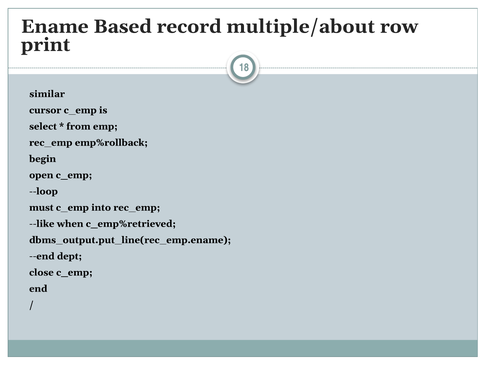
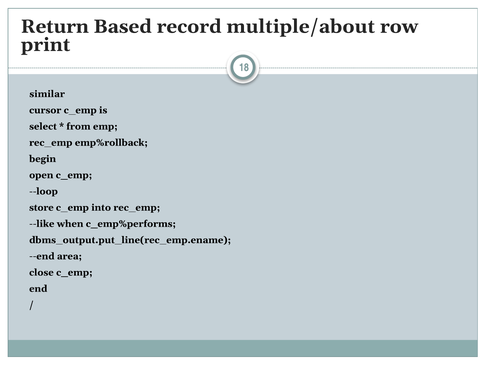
Ename: Ename -> Return
must: must -> store
c_emp%retrieved: c_emp%retrieved -> c_emp%performs
dept: dept -> area
